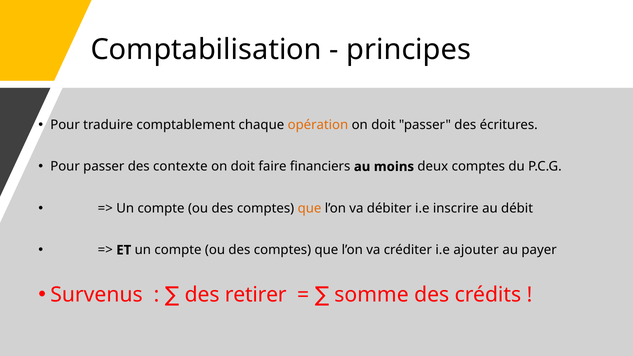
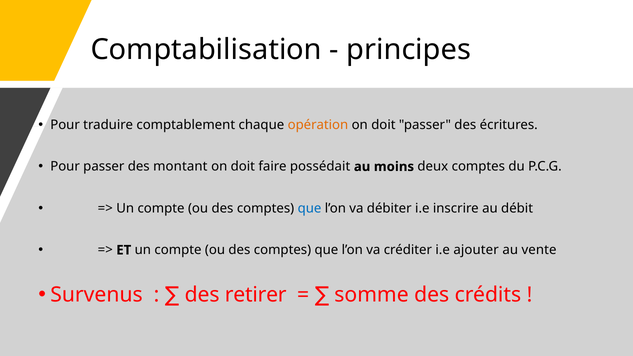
contexte: contexte -> montant
financiers: financiers -> possédait
que at (310, 208) colour: orange -> blue
payer: payer -> vente
